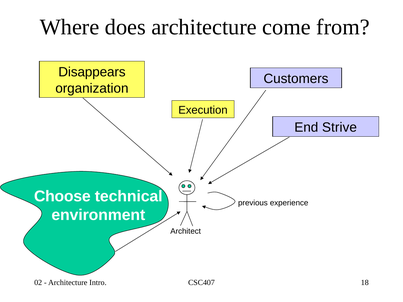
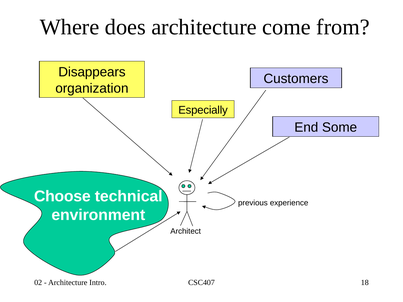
Execution: Execution -> Especially
Strive: Strive -> Some
